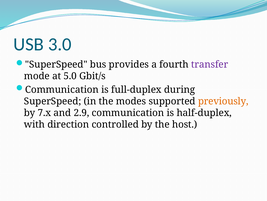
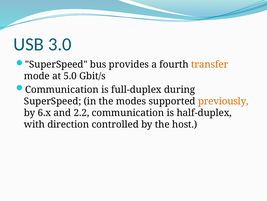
transfer colour: purple -> orange
7.x: 7.x -> 6.x
2.9: 2.9 -> 2.2
